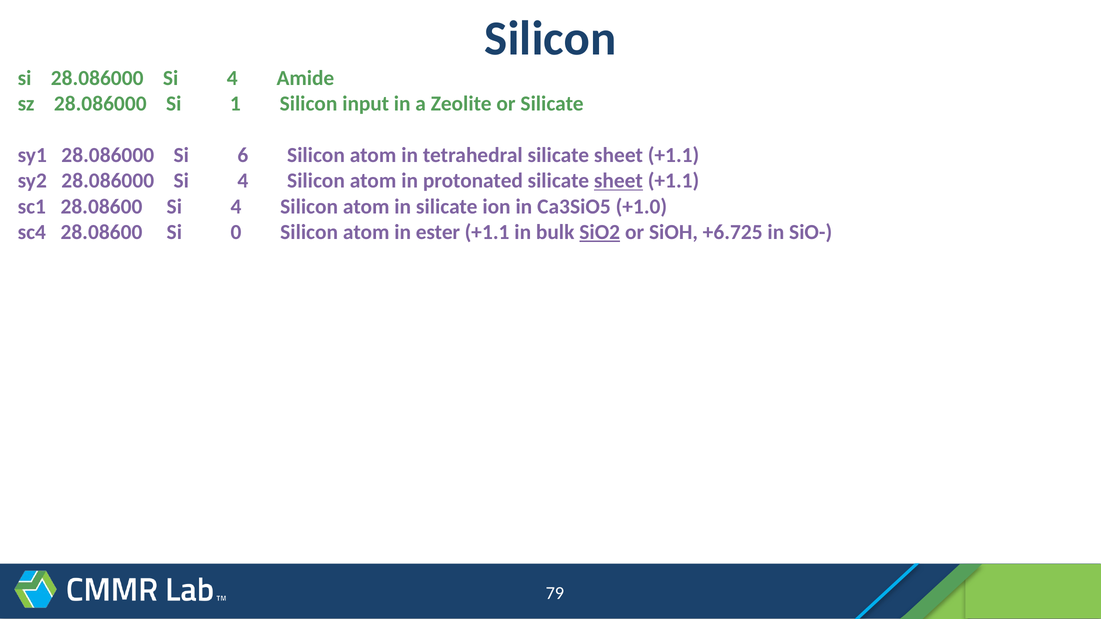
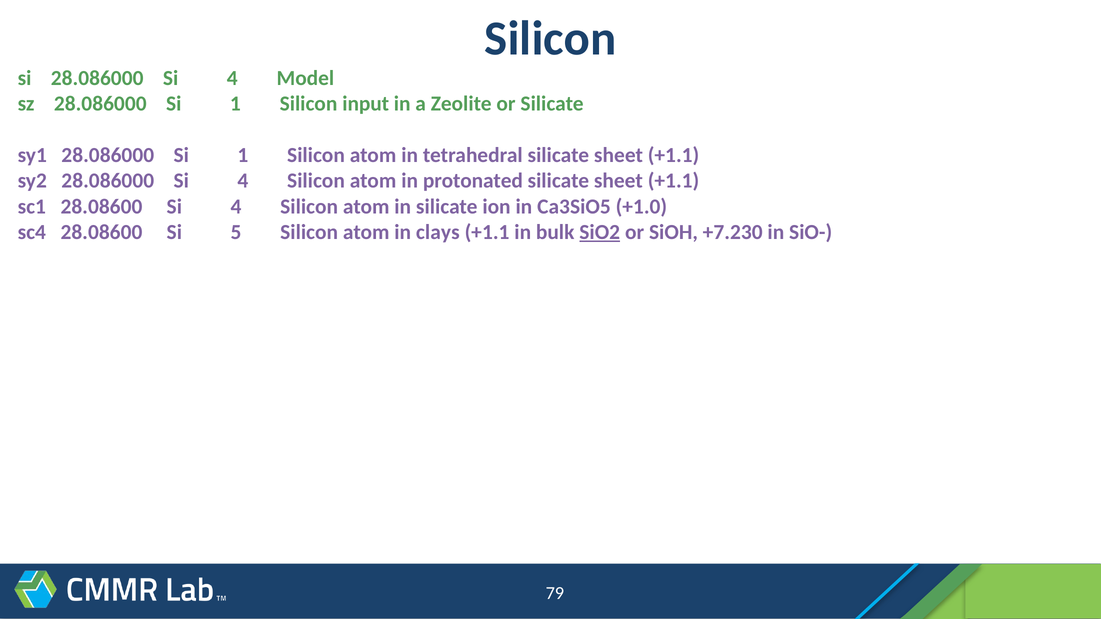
Amide: Amide -> Model
sy1 28.086000 Si 6: 6 -> 1
sheet at (618, 181) underline: present -> none
0: 0 -> 5
ester: ester -> clays
+6.725: +6.725 -> +7.230
